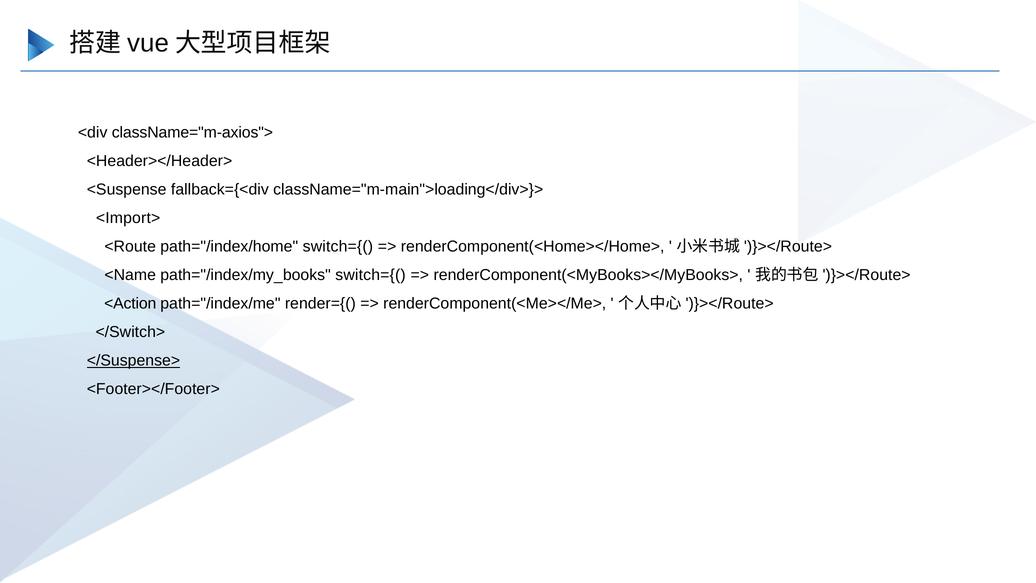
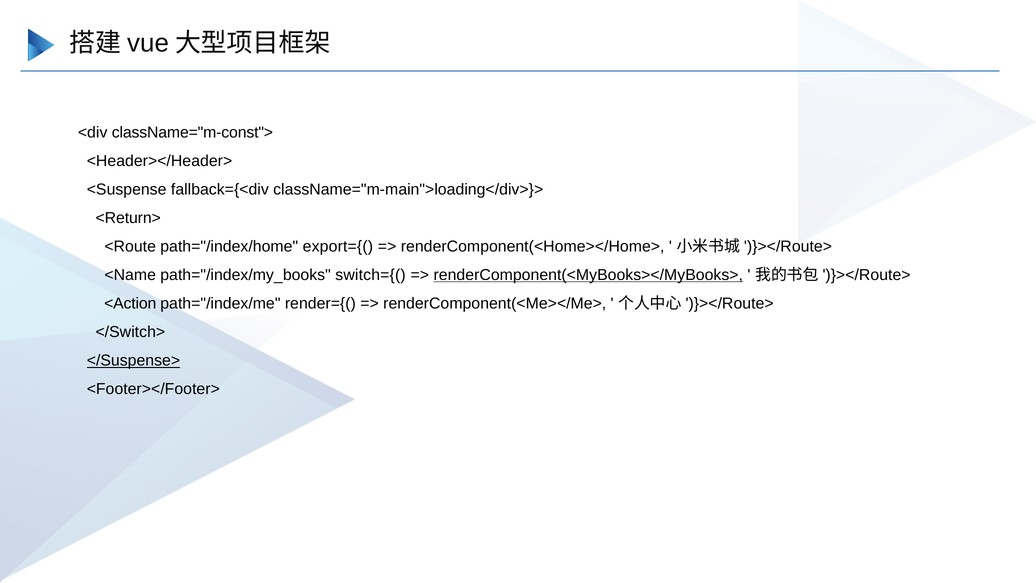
className="m-axios">: className="m-axios"> -> className="m-const">
<Import>: <Import> -> <Return>
path="/index/home switch={(: switch={( -> export={(
renderComponent(<MyBooks></MyBooks> underline: none -> present
